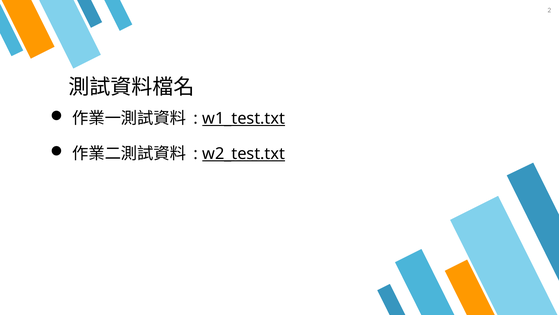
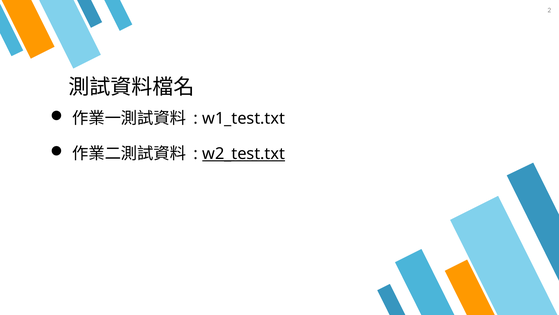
w1_test.txt underline: present -> none
